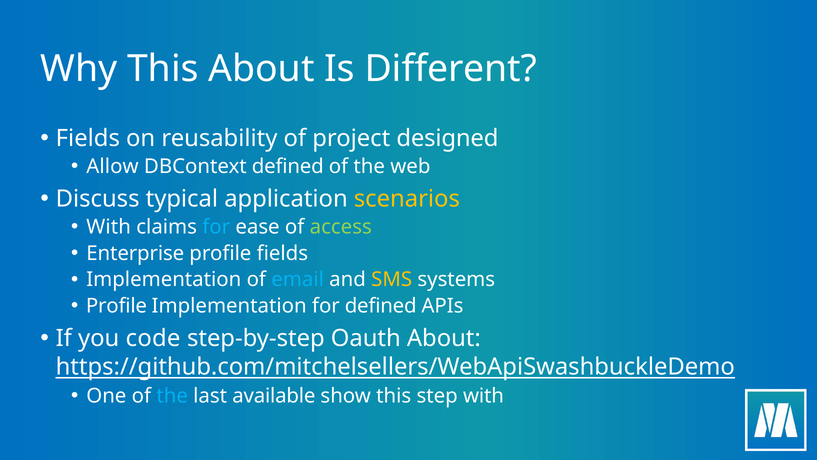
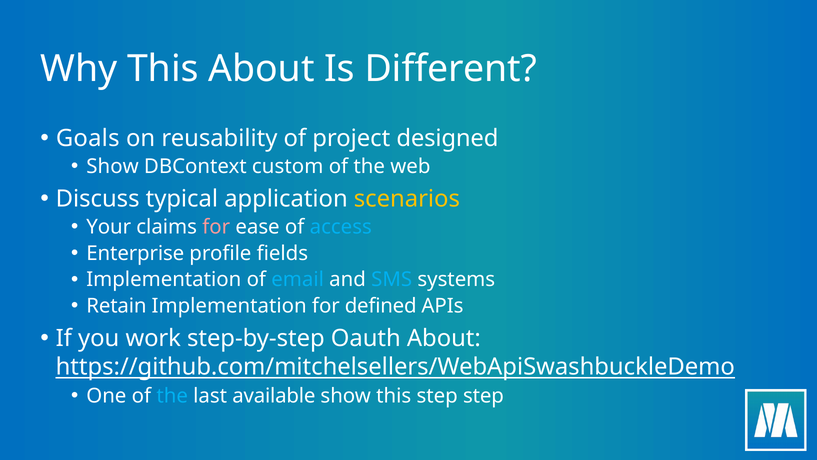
Fields at (88, 138): Fields -> Goals
Allow at (113, 166): Allow -> Show
DBContext defined: defined -> custom
With at (109, 227): With -> Your
for at (216, 227) colour: light blue -> pink
access colour: light green -> light blue
SMS colour: yellow -> light blue
Profile at (116, 306): Profile -> Retain
code: code -> work
step with: with -> step
